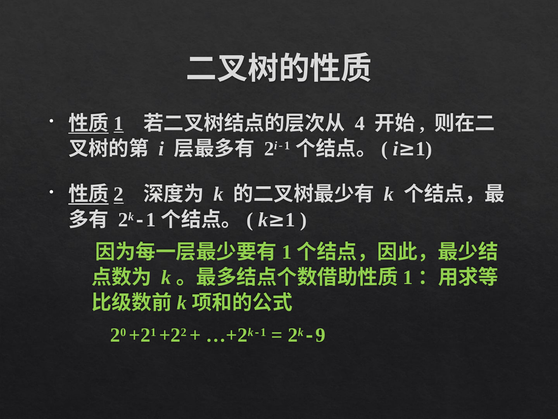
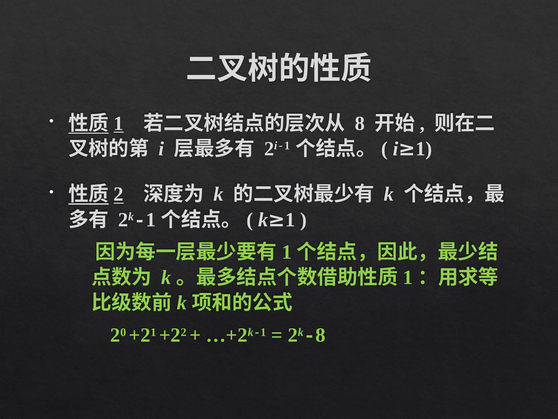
4 at (360, 123): 4 -> 8
9 at (321, 335): 9 -> 8
